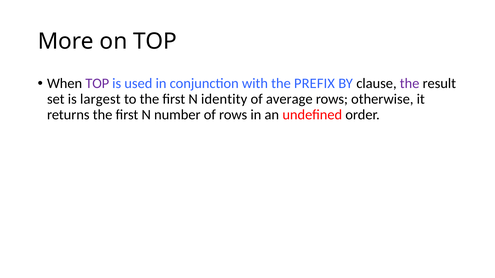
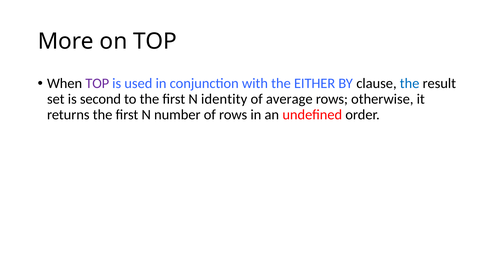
PREFIX: PREFIX -> EITHER
the at (410, 84) colour: purple -> blue
largest: largest -> second
